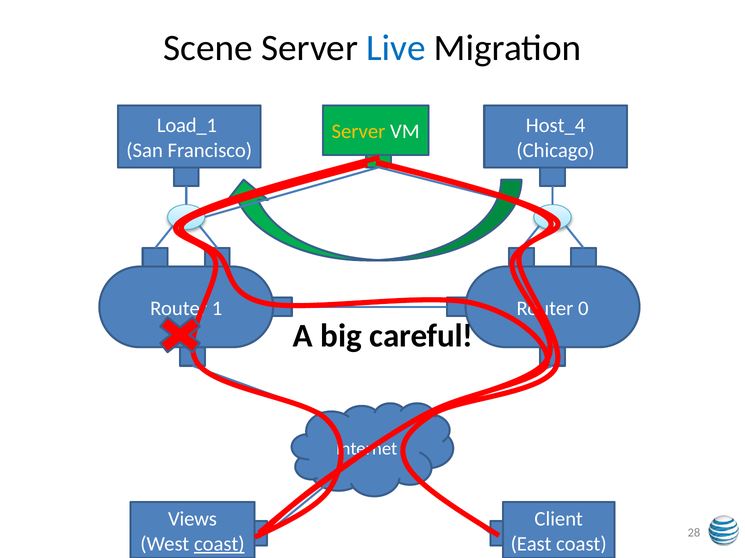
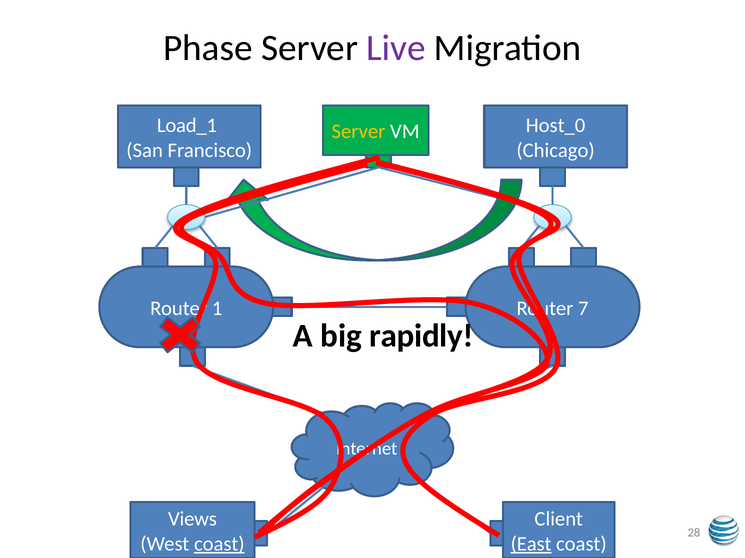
Scene: Scene -> Phase
Live colour: blue -> purple
Host_4: Host_4 -> Host_0
0: 0 -> 7
careful: careful -> rapidly
East underline: none -> present
